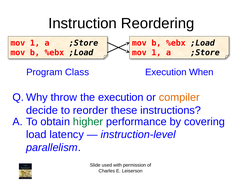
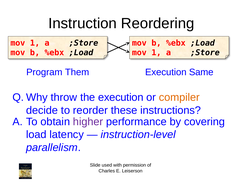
Class: Class -> Them
When: When -> Same
higher colour: green -> purple
